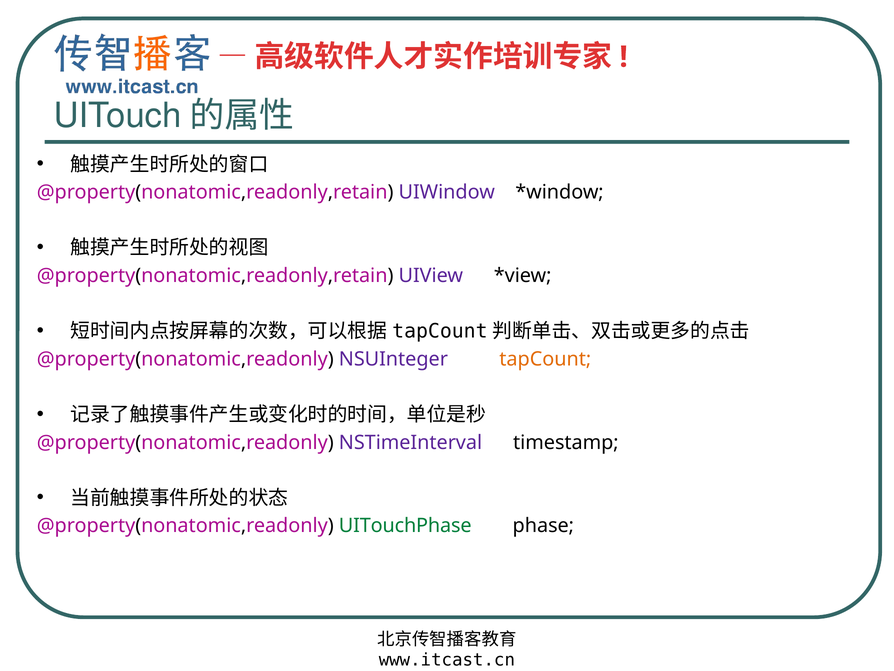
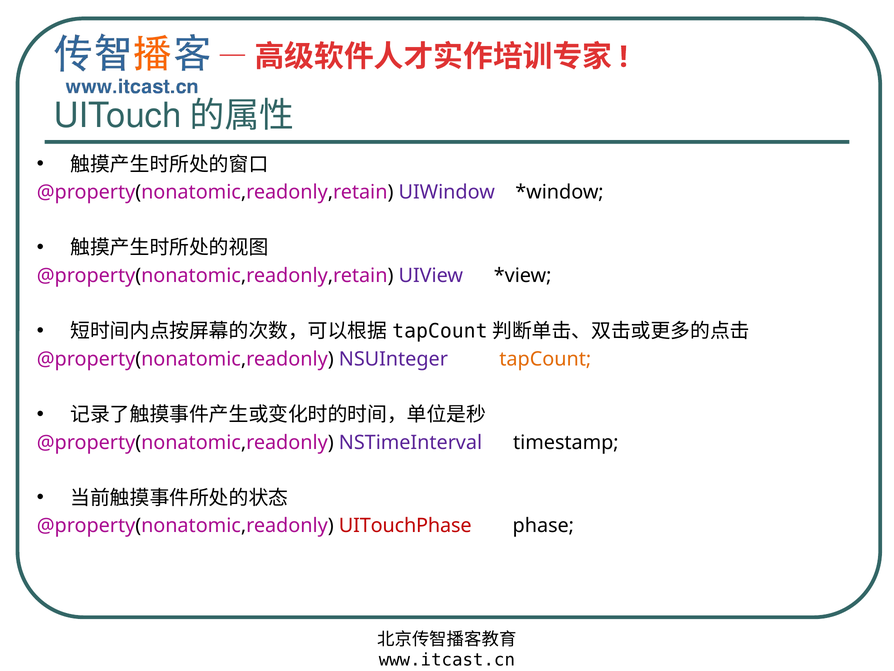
UITouchPhase colour: green -> red
